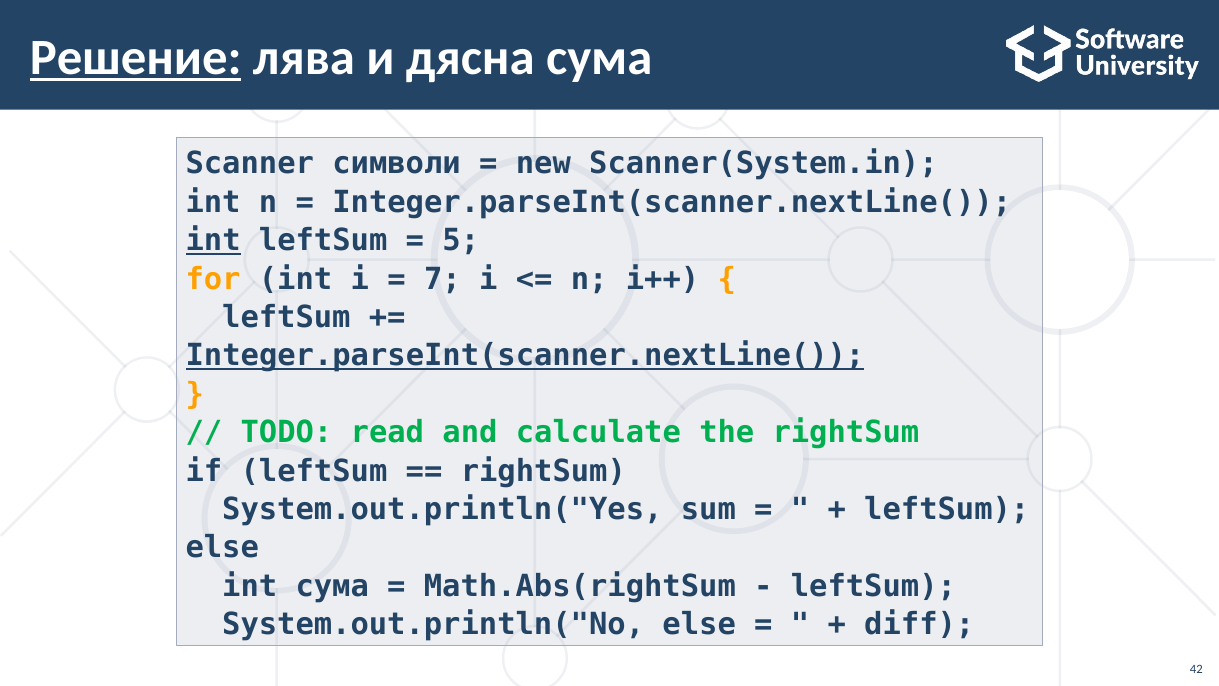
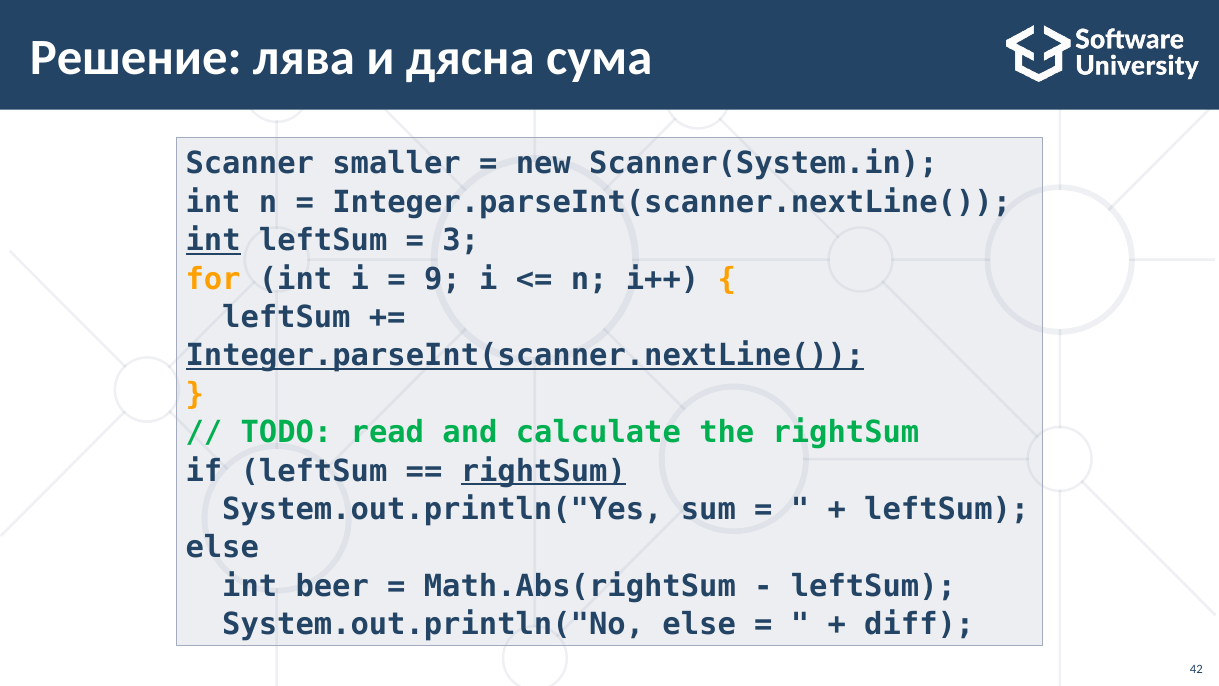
Решение underline: present -> none
символи: символи -> smaller
5: 5 -> 3
7: 7 -> 9
rightSum at (543, 471) underline: none -> present
int сума: сума -> beer
